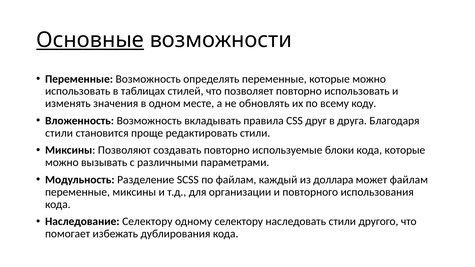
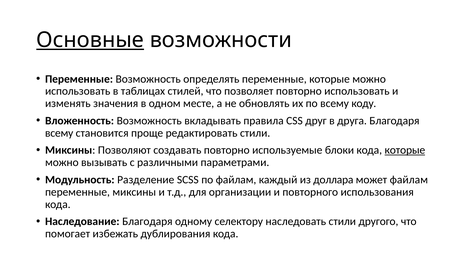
стили at (59, 133): стили -> всему
которые at (405, 150) underline: none -> present
Наследование Селектору: Селектору -> Благодаря
